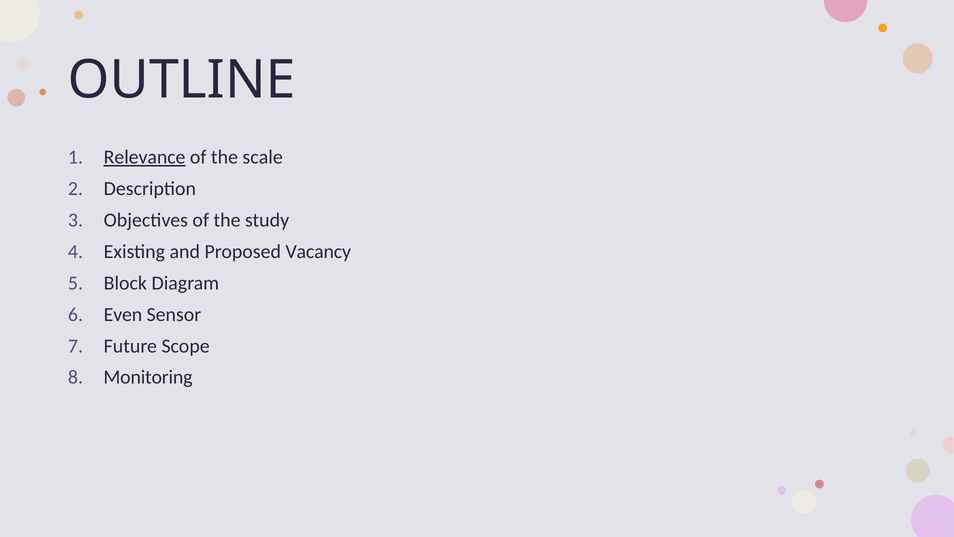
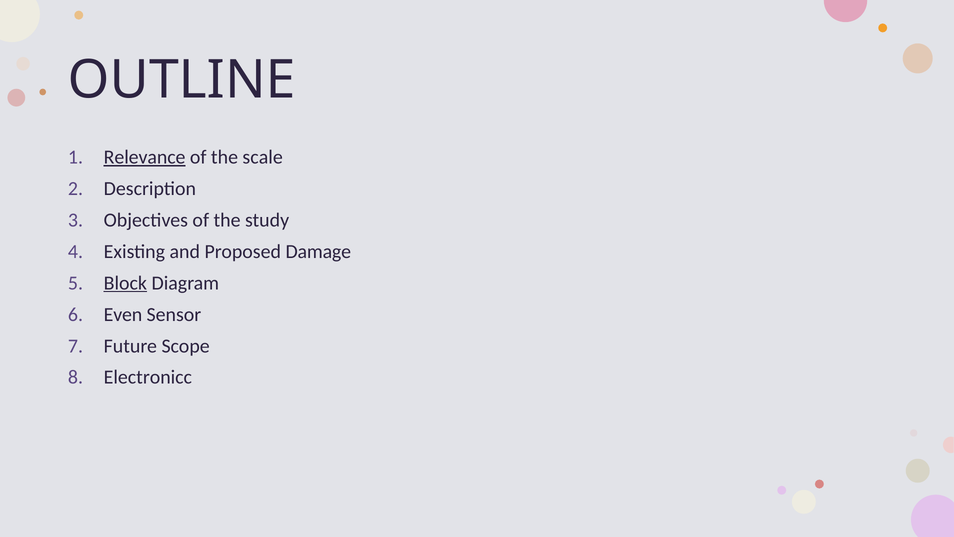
Vacancy: Vacancy -> Damage
Block underline: none -> present
Monitoring: Monitoring -> Electronicc
